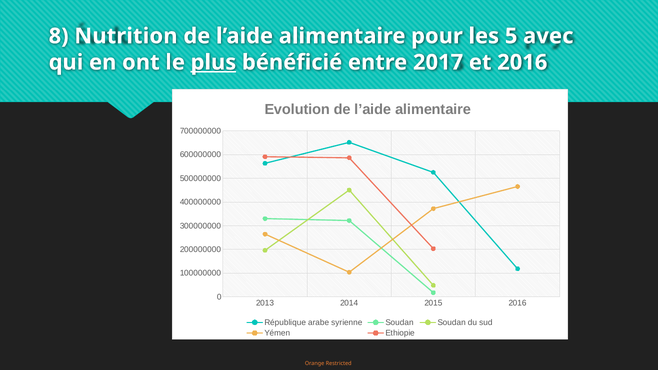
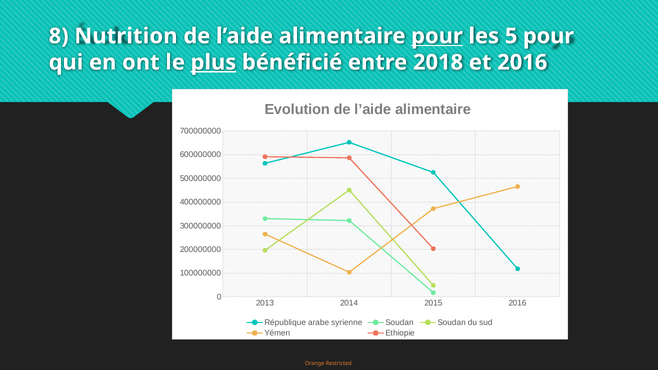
pour at (437, 36) underline: none -> present
5 avec: avec -> pour
2017: 2017 -> 2018
